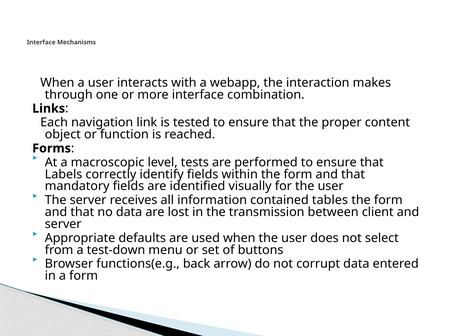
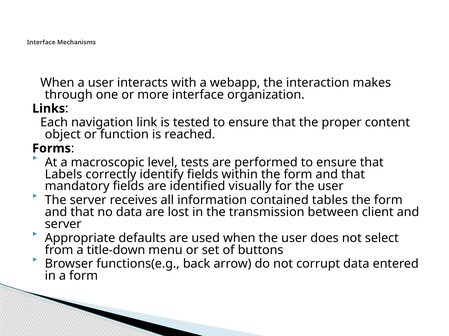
combination: combination -> organization
test-down: test-down -> title-down
